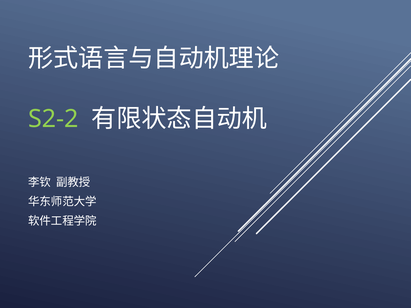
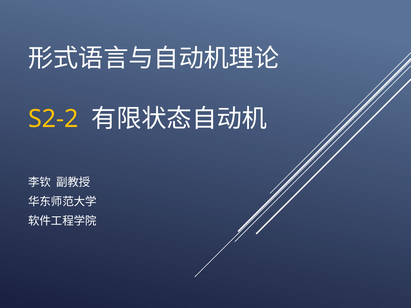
S2-2 colour: light green -> yellow
